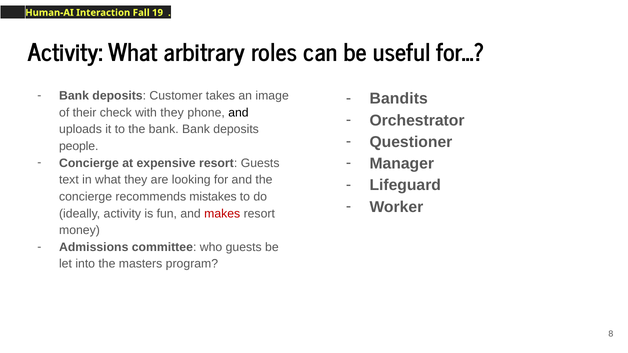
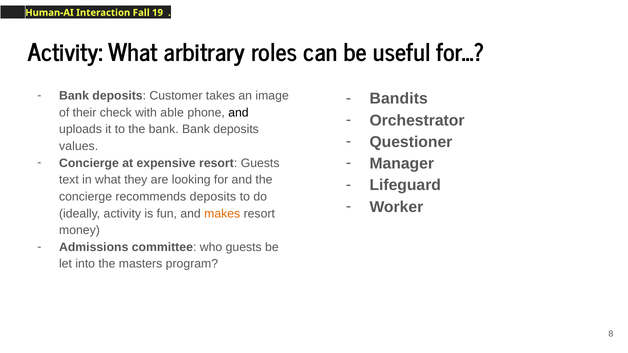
with they: they -> able
people: people -> values
recommends mistakes: mistakes -> deposits
makes colour: red -> orange
